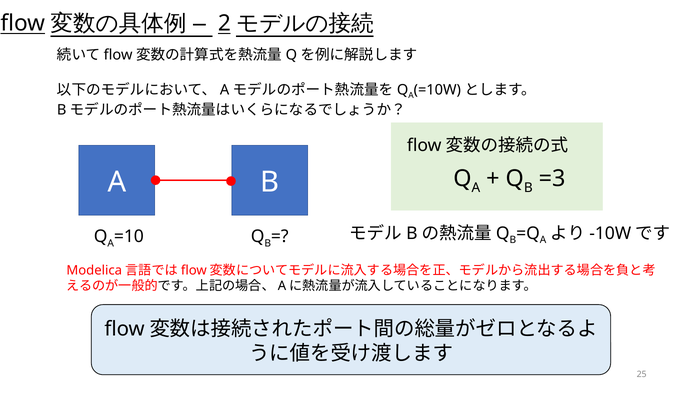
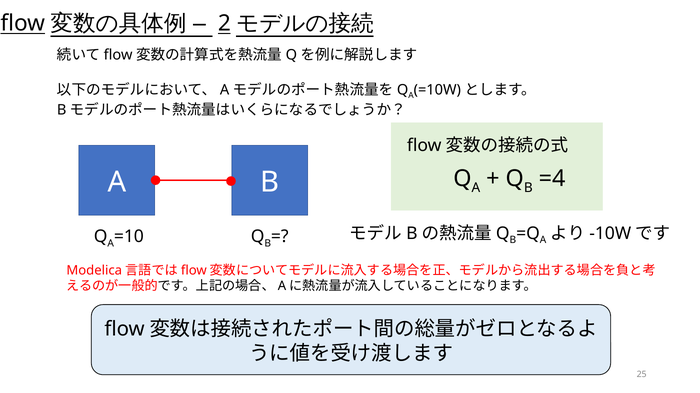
=3: =3 -> =4
